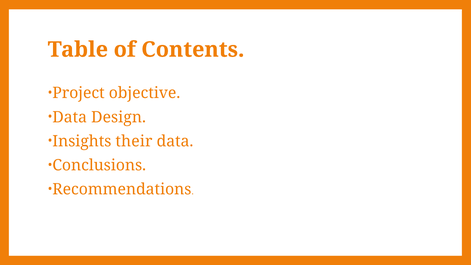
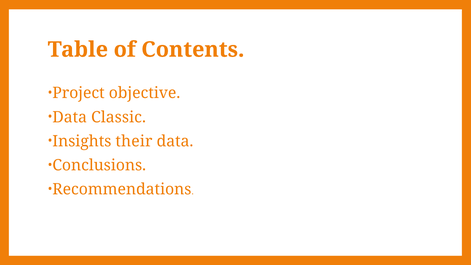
Design: Design -> Classic
